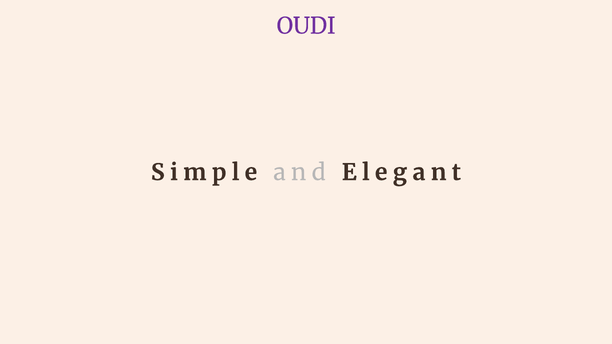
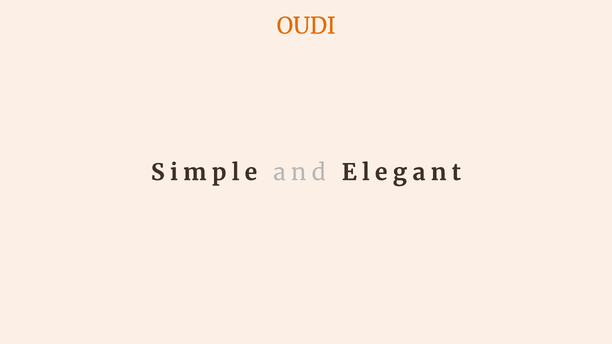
OUDI colour: purple -> orange
